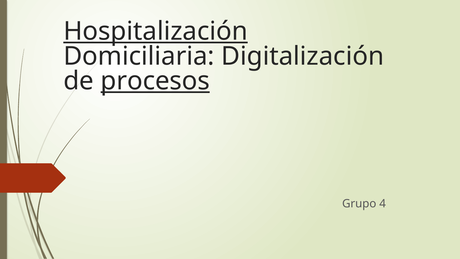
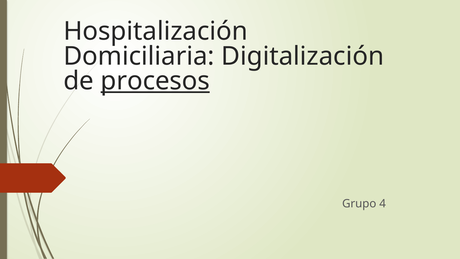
Hospitalización underline: present -> none
